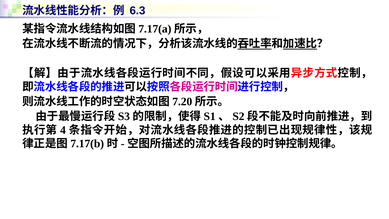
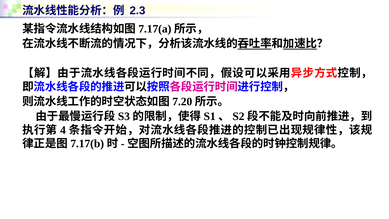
6.3: 6.3 -> 2.3
